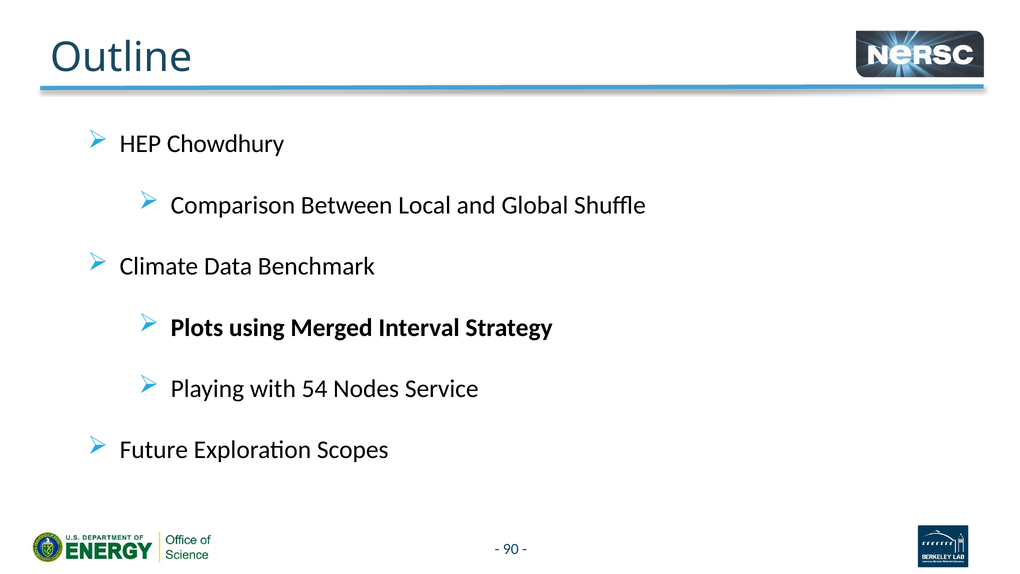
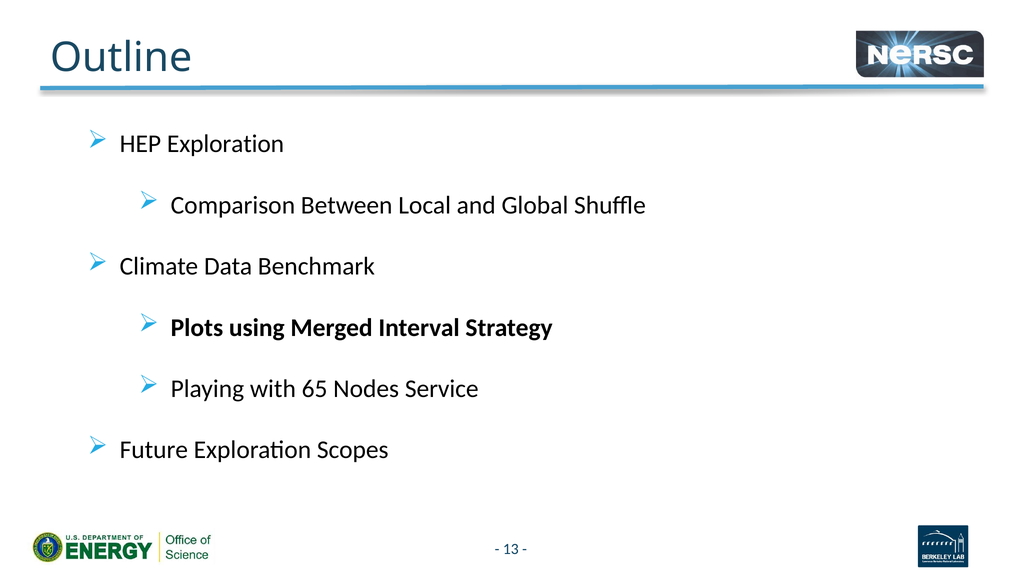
HEP Chowdhury: Chowdhury -> Exploration
54: 54 -> 65
90: 90 -> 13
